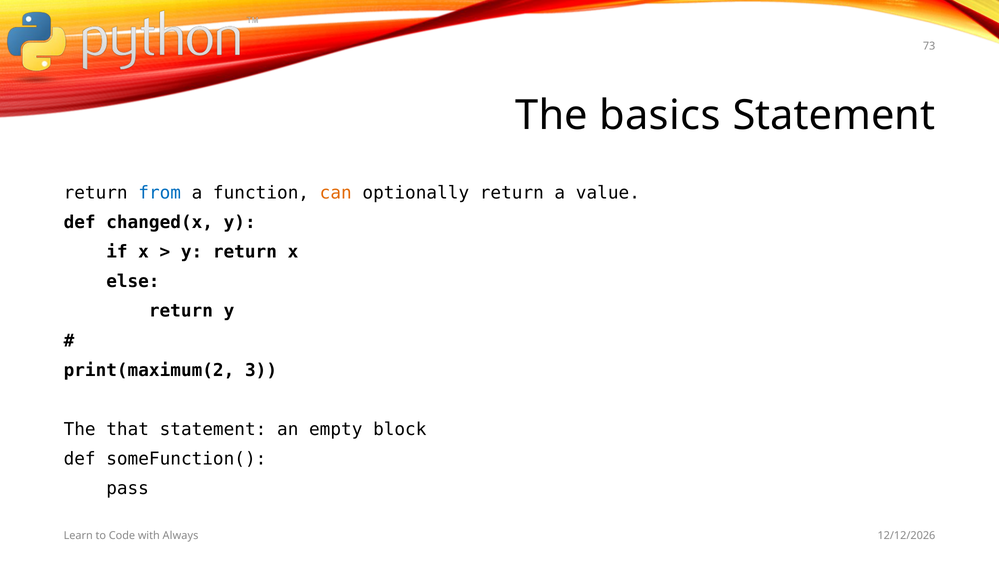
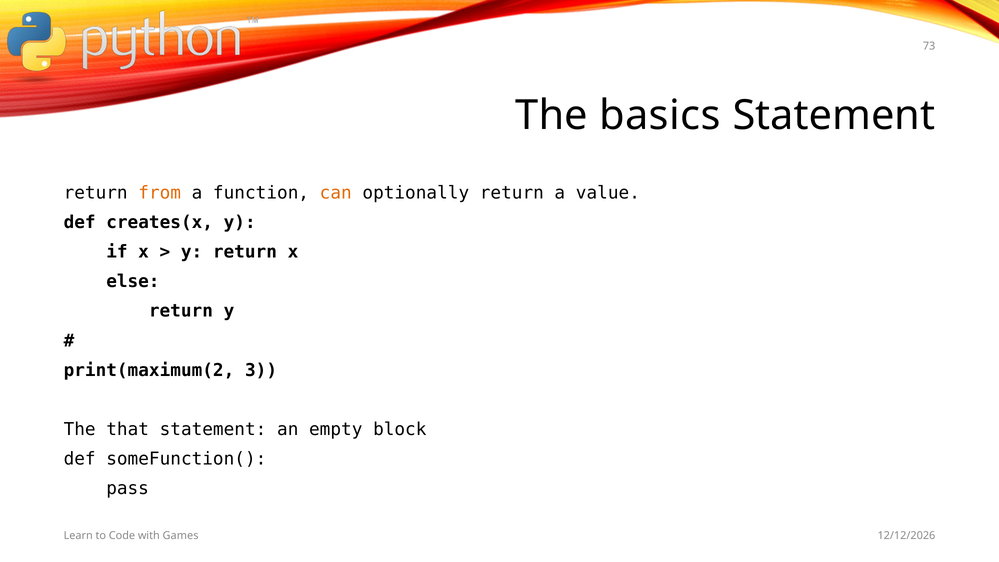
from colour: blue -> orange
changed(x: changed(x -> creates(x
Always: Always -> Games
